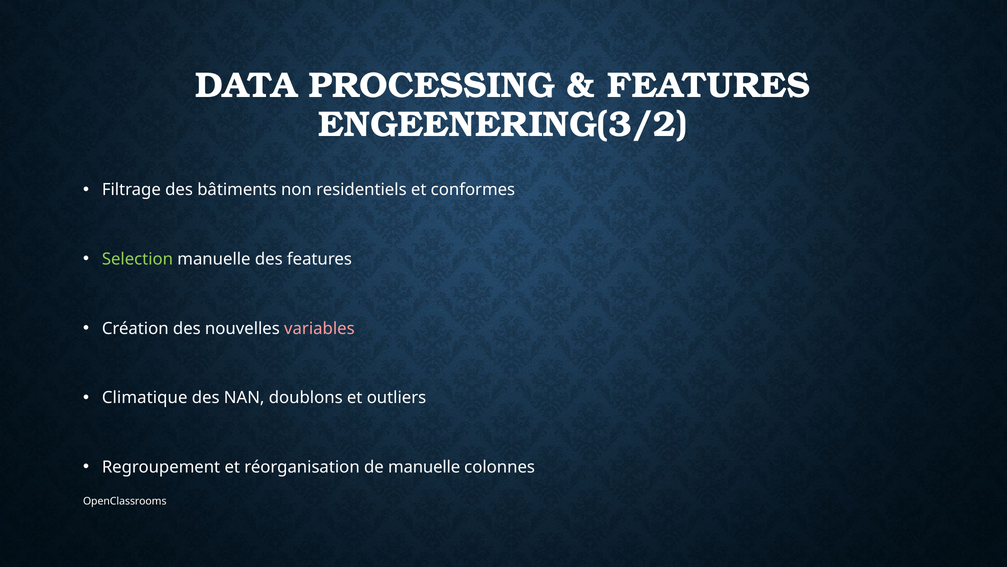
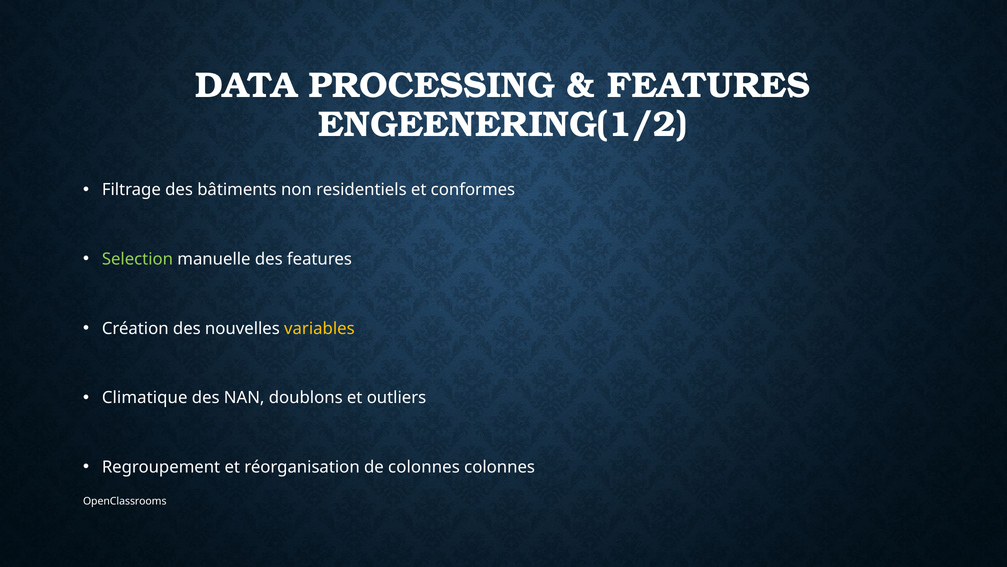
ENGEENERING(3/2: ENGEENERING(3/2 -> ENGEENERING(1/2
variables colour: pink -> yellow
de manuelle: manuelle -> colonnes
